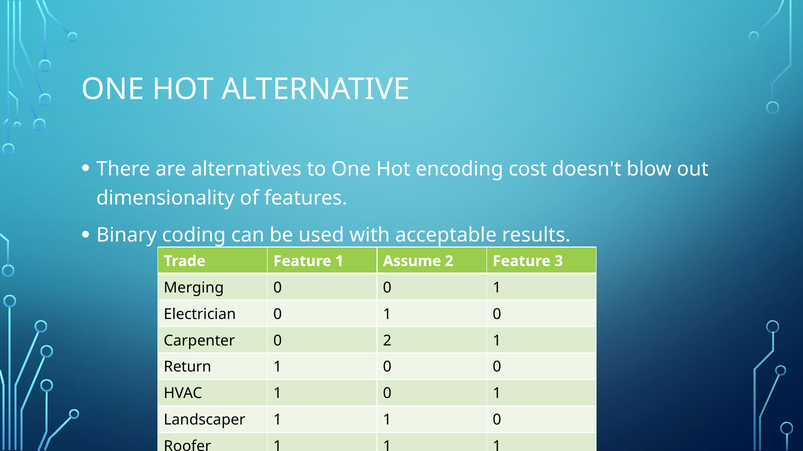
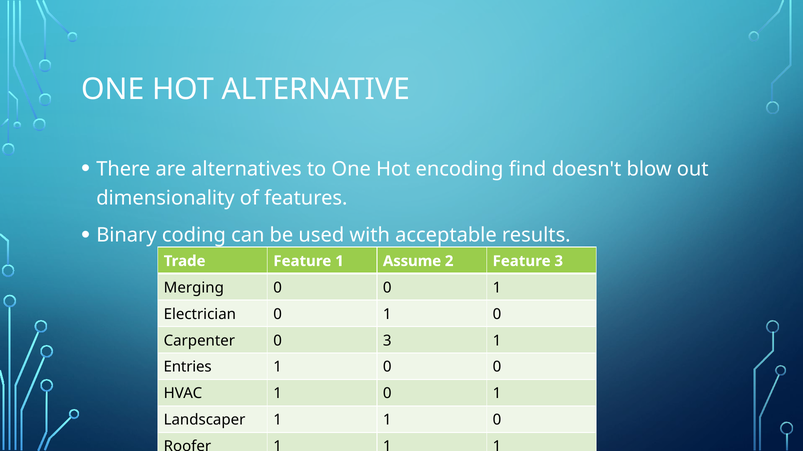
cost: cost -> find
0 2: 2 -> 3
Return: Return -> Entries
